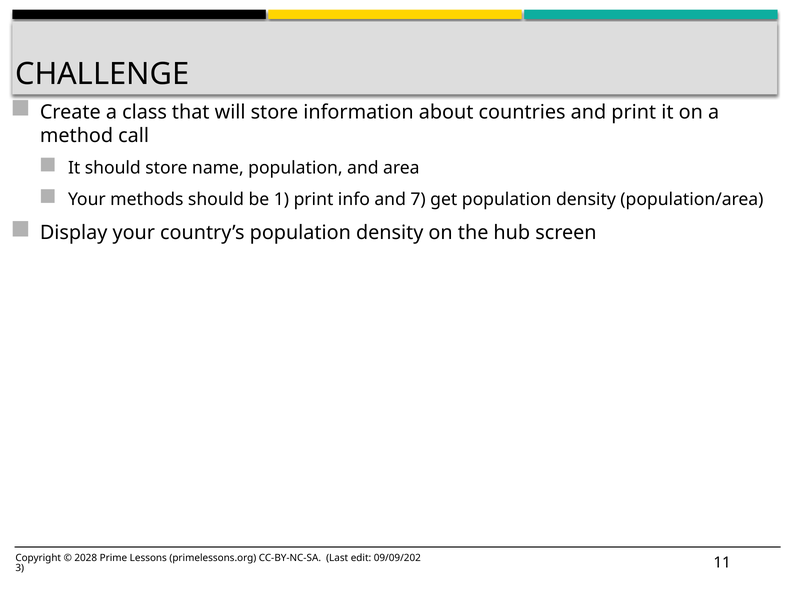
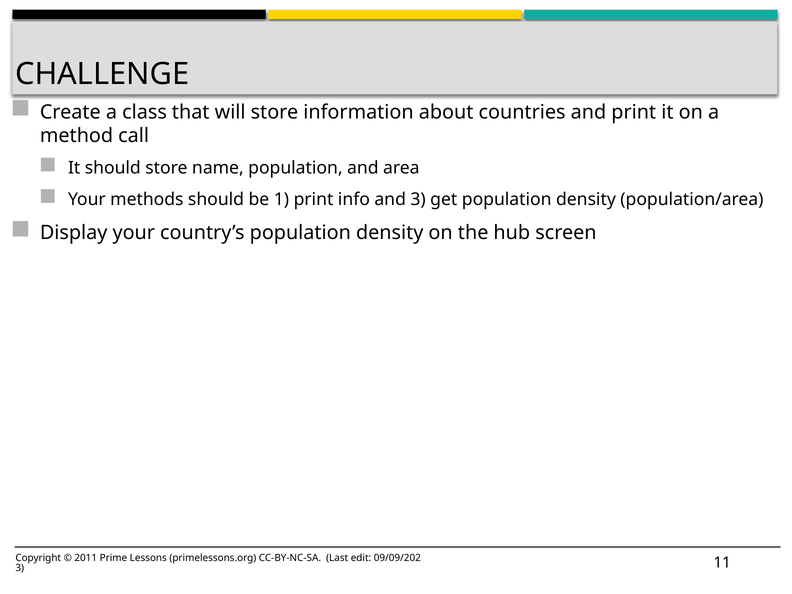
and 7: 7 -> 3
2028: 2028 -> 2011
